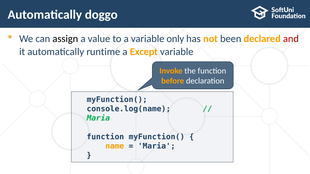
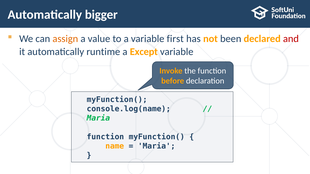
doggo: doggo -> bigger
assign colour: black -> orange
only: only -> first
